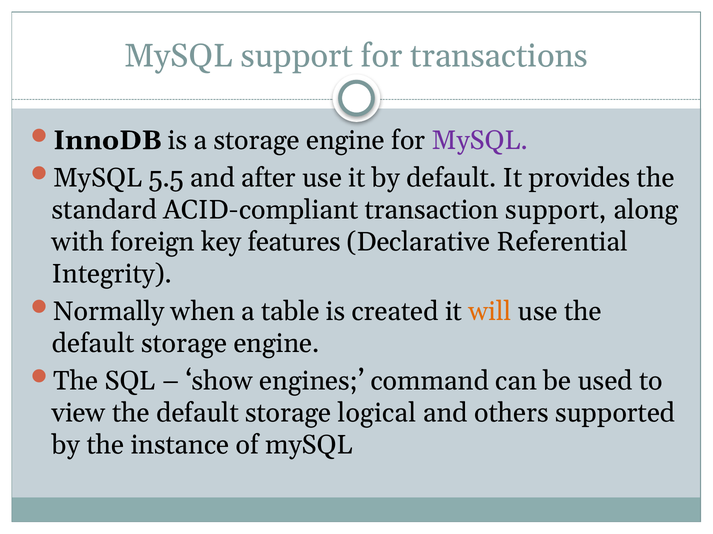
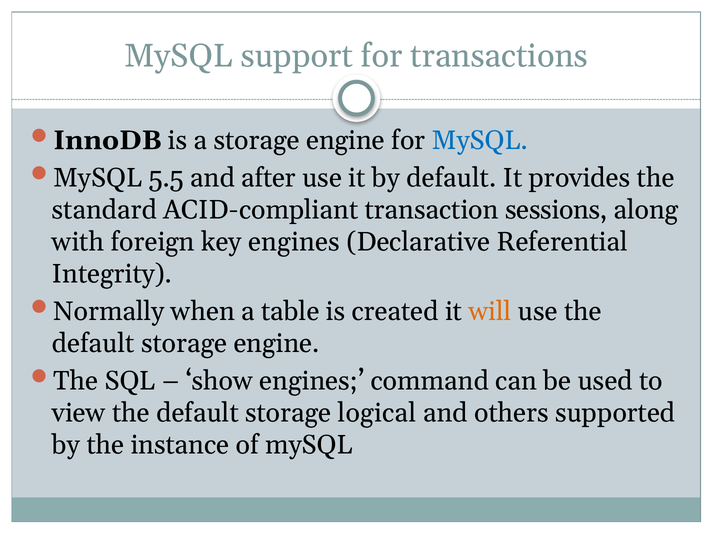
MySQL at (480, 141) colour: purple -> blue
transaction support: support -> sessions
key features: features -> engines
